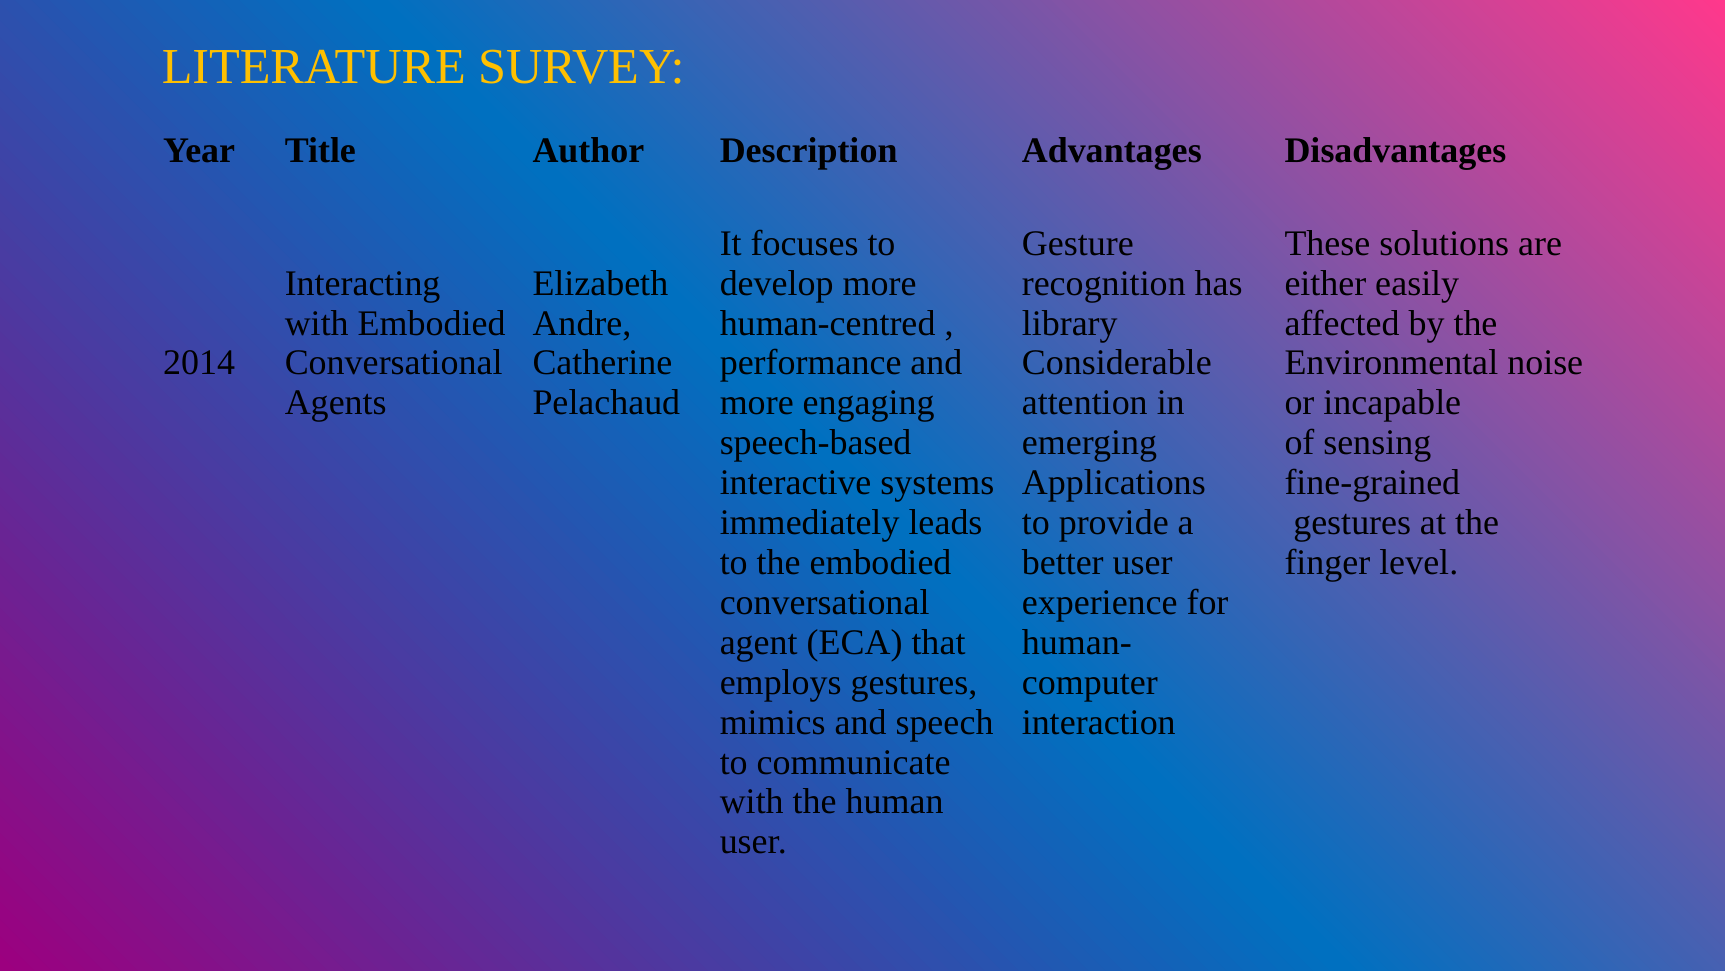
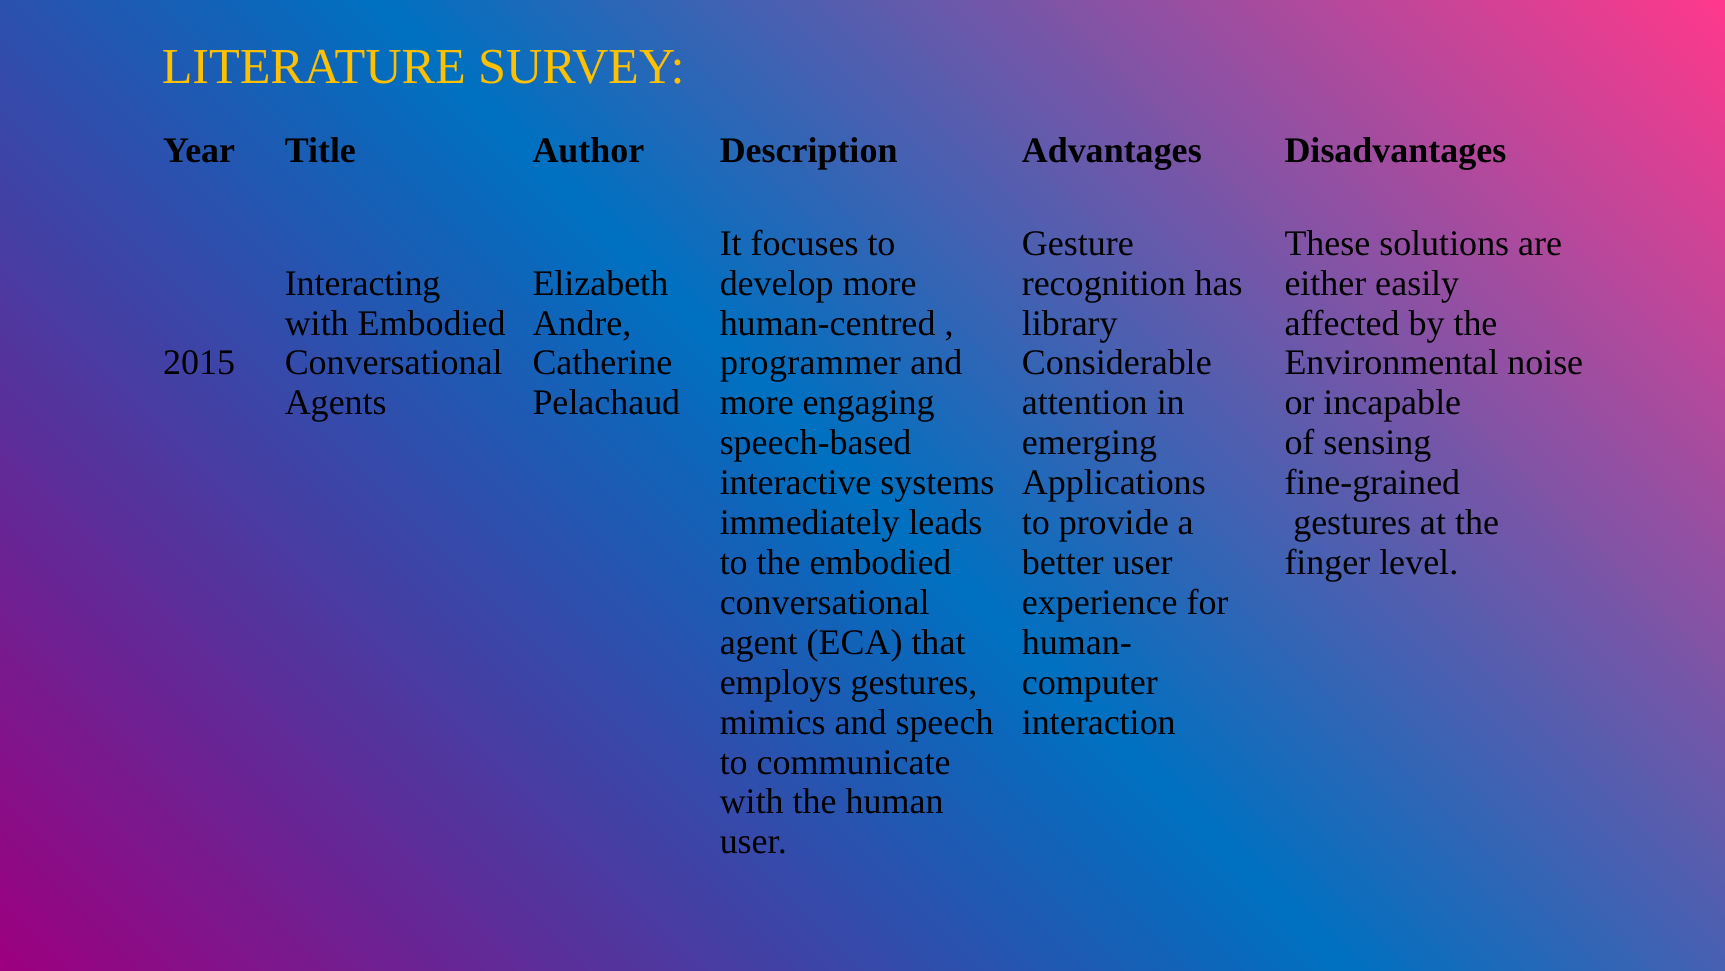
2014: 2014 -> 2015
performance: performance -> programmer
